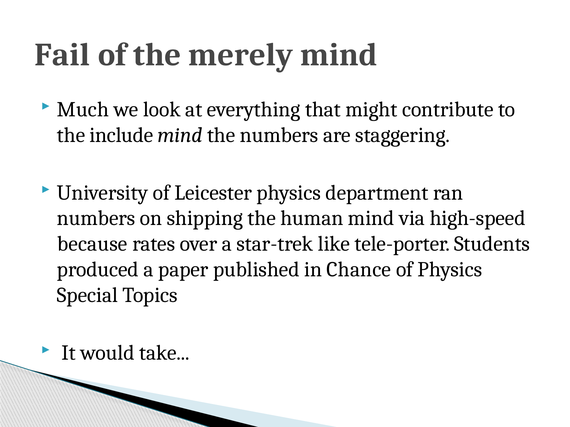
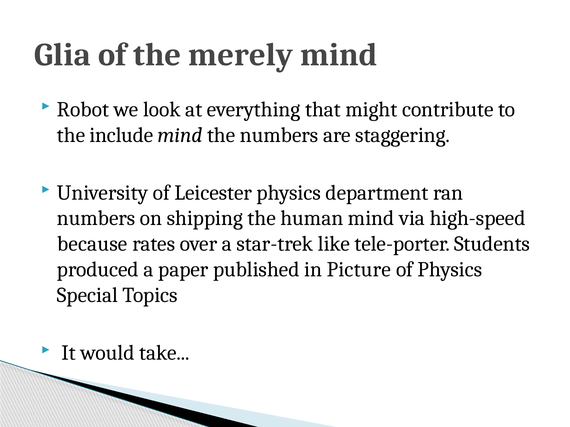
Fail: Fail -> Glia
Much: Much -> Robot
Chance: Chance -> Picture
